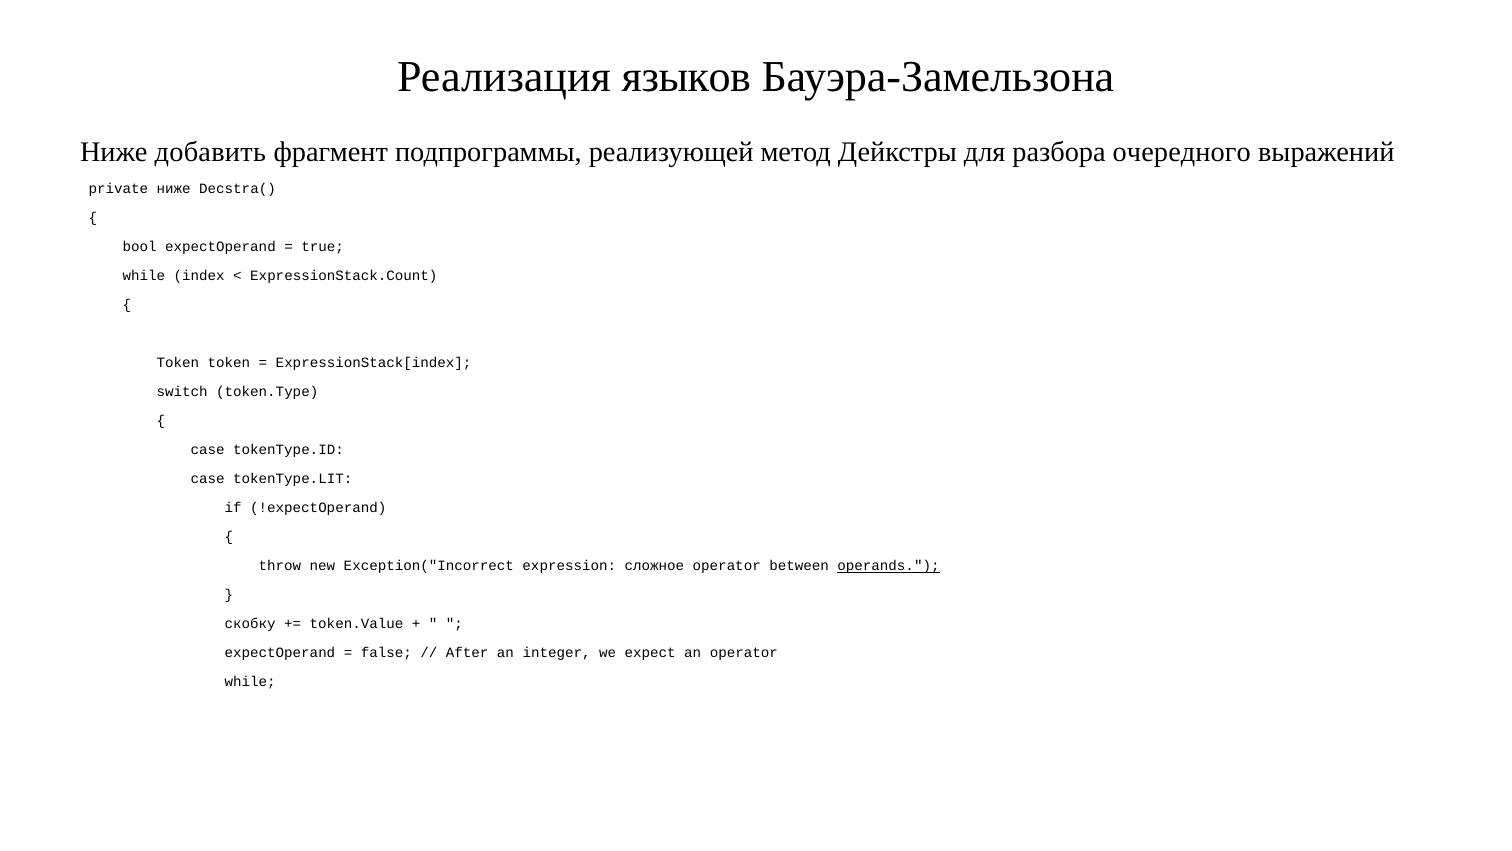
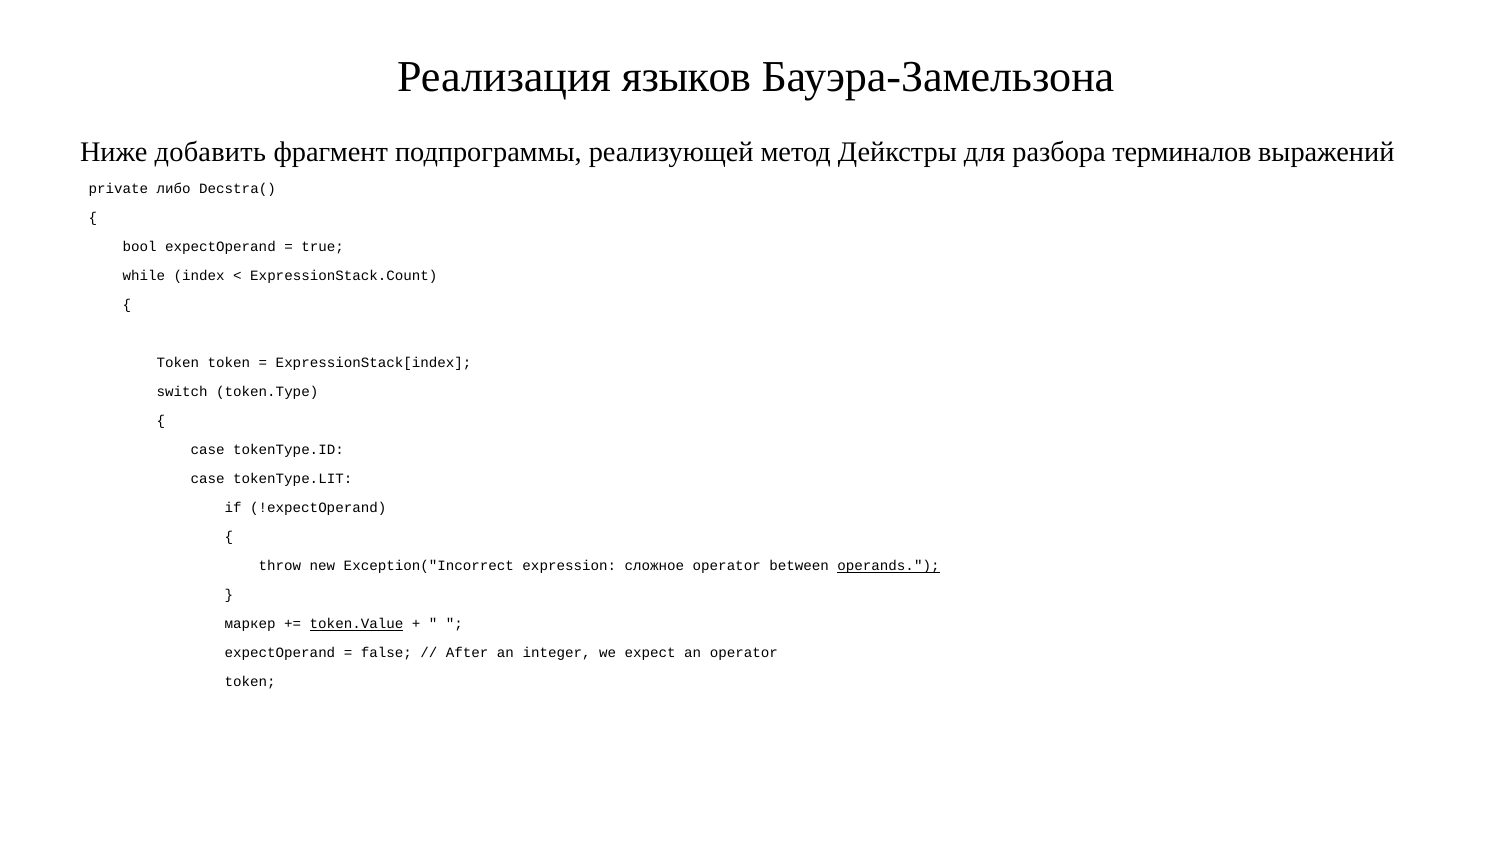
очередного: очередного -> терминалов
private ниже: ниже -> либо
скобку: скобку -> маркер
token.Value underline: none -> present
while at (250, 682): while -> token
